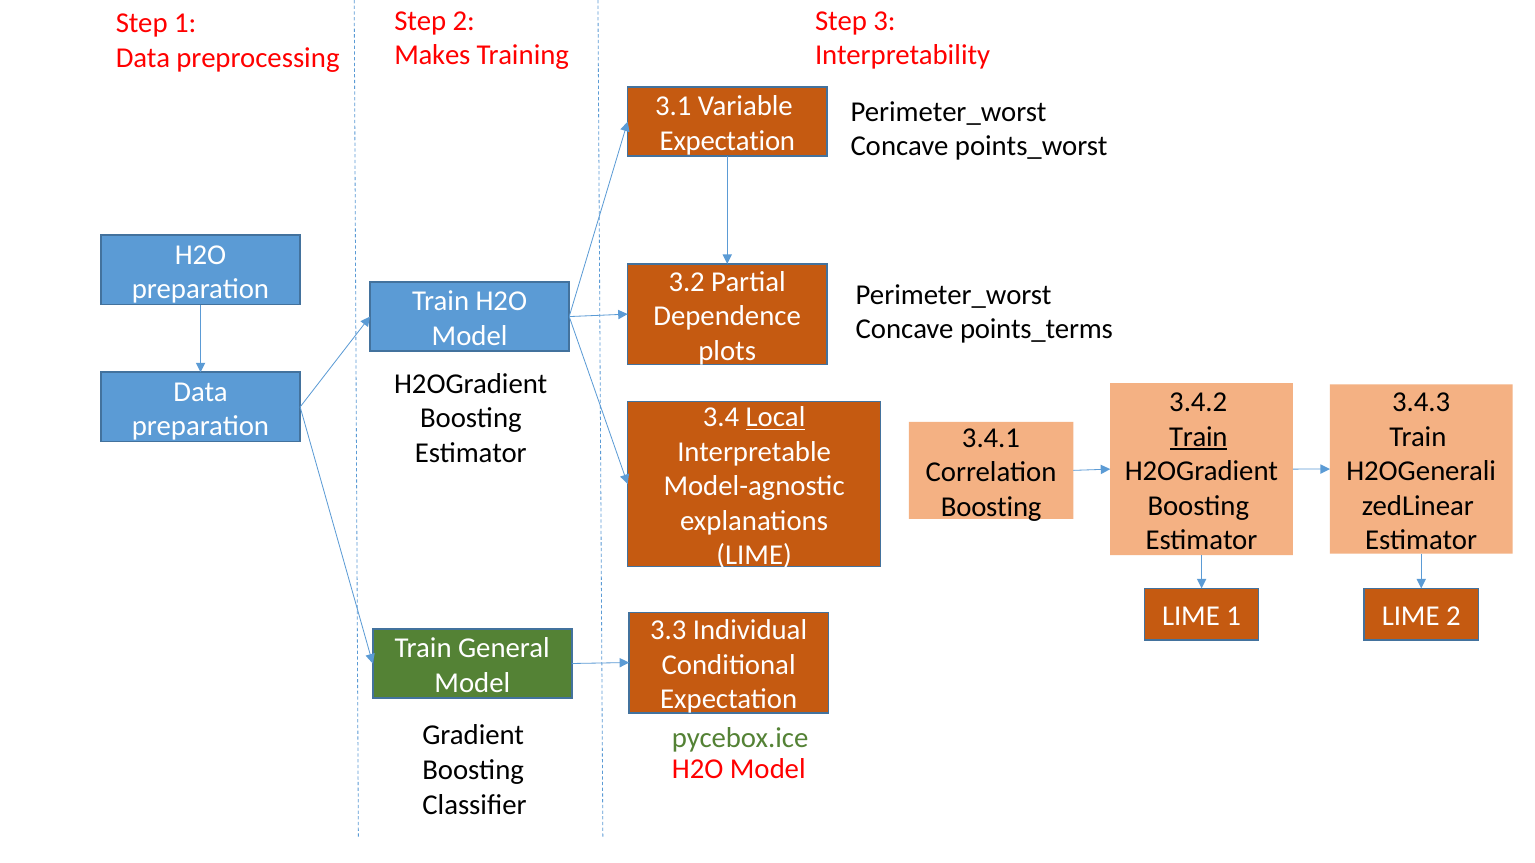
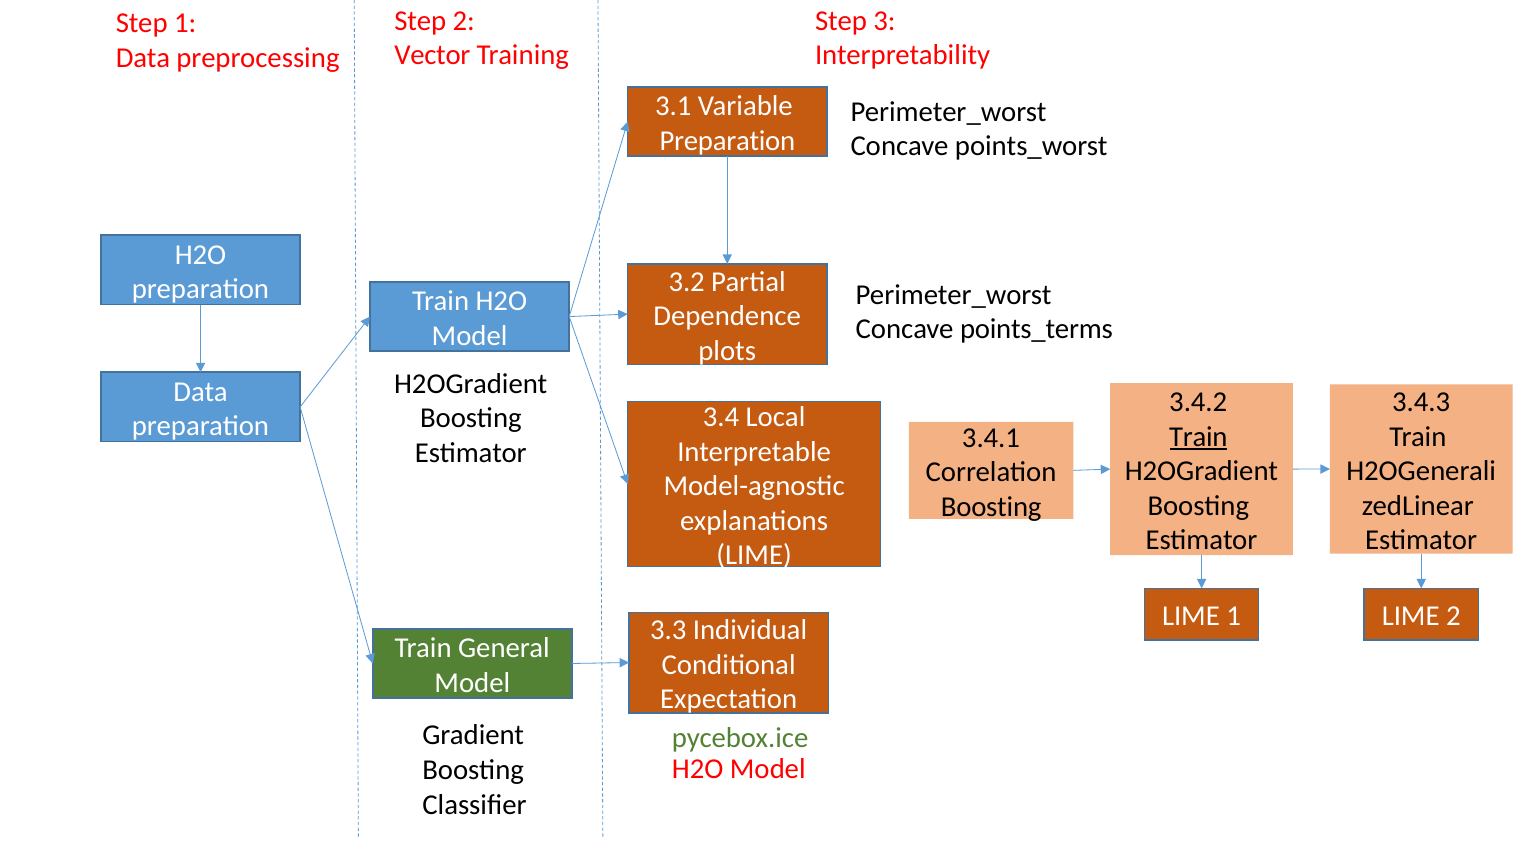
Makes: Makes -> Vector
Expectation at (727, 141): Expectation -> Preparation
Local underline: present -> none
